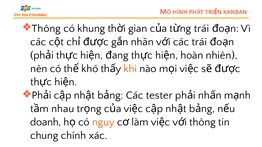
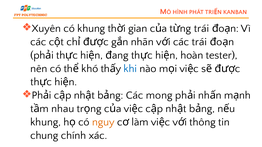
Thông at (46, 28): Thông -> Xuyên
nhiên: nhiên -> tester
khi colour: orange -> blue
tester: tester -> mong
doanh at (46, 122): doanh -> khung
